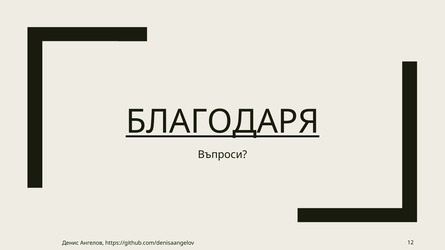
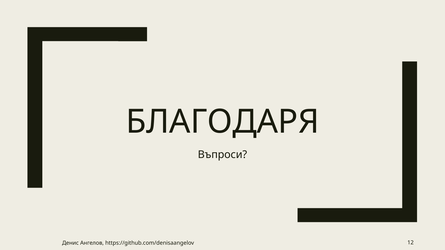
БЛАГОДАРЯ underline: present -> none
